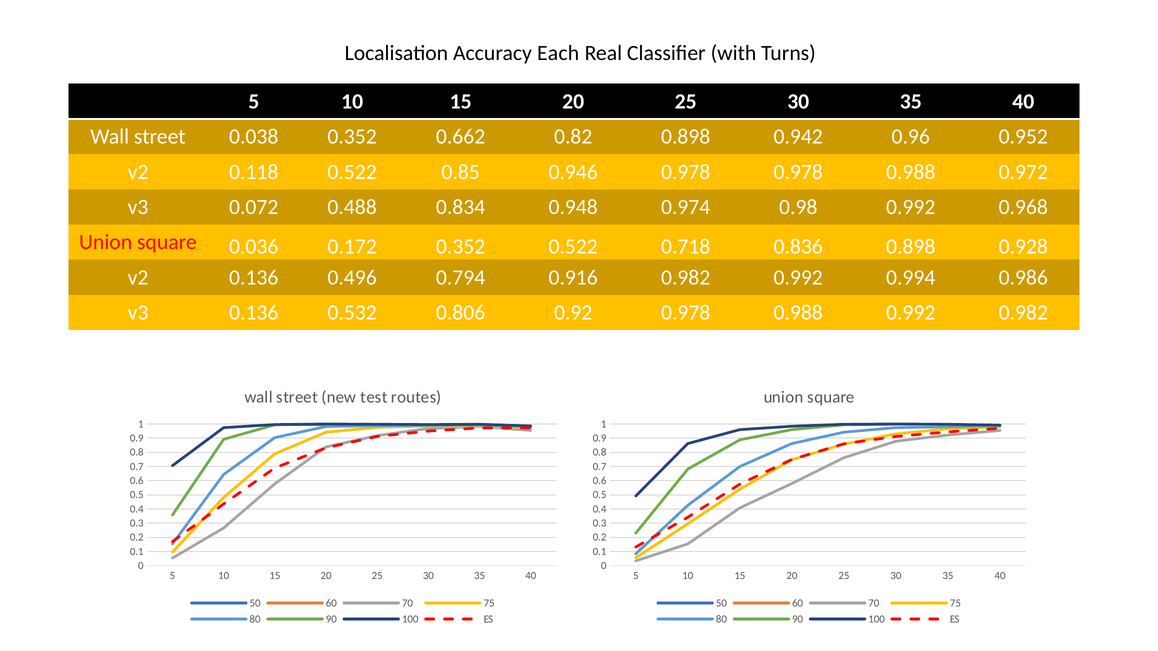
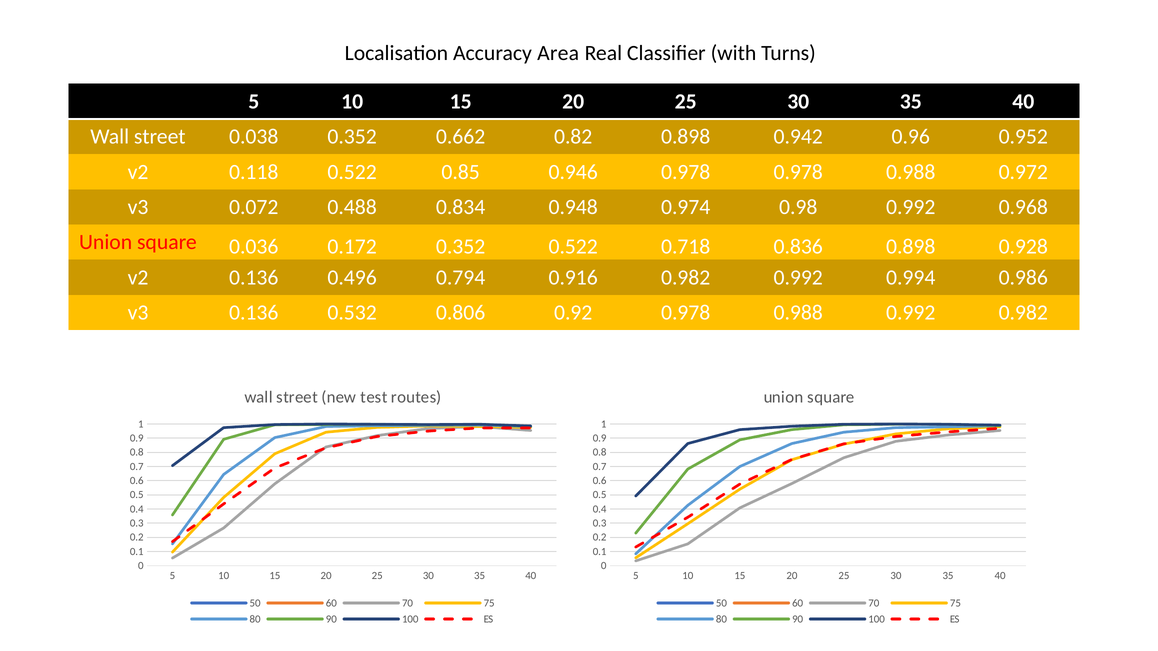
Each: Each -> Area
